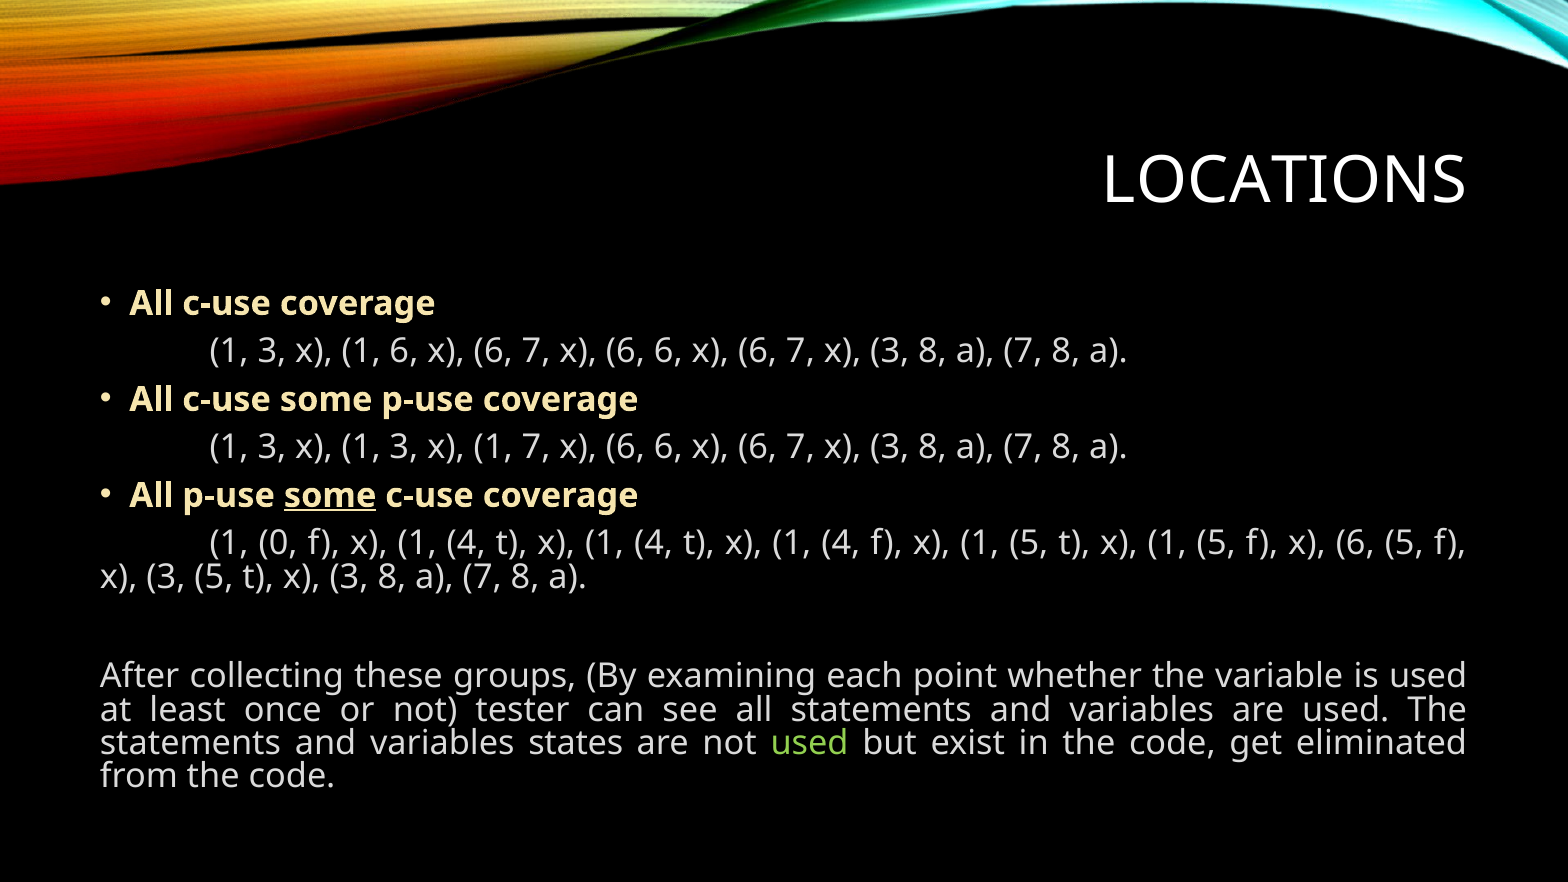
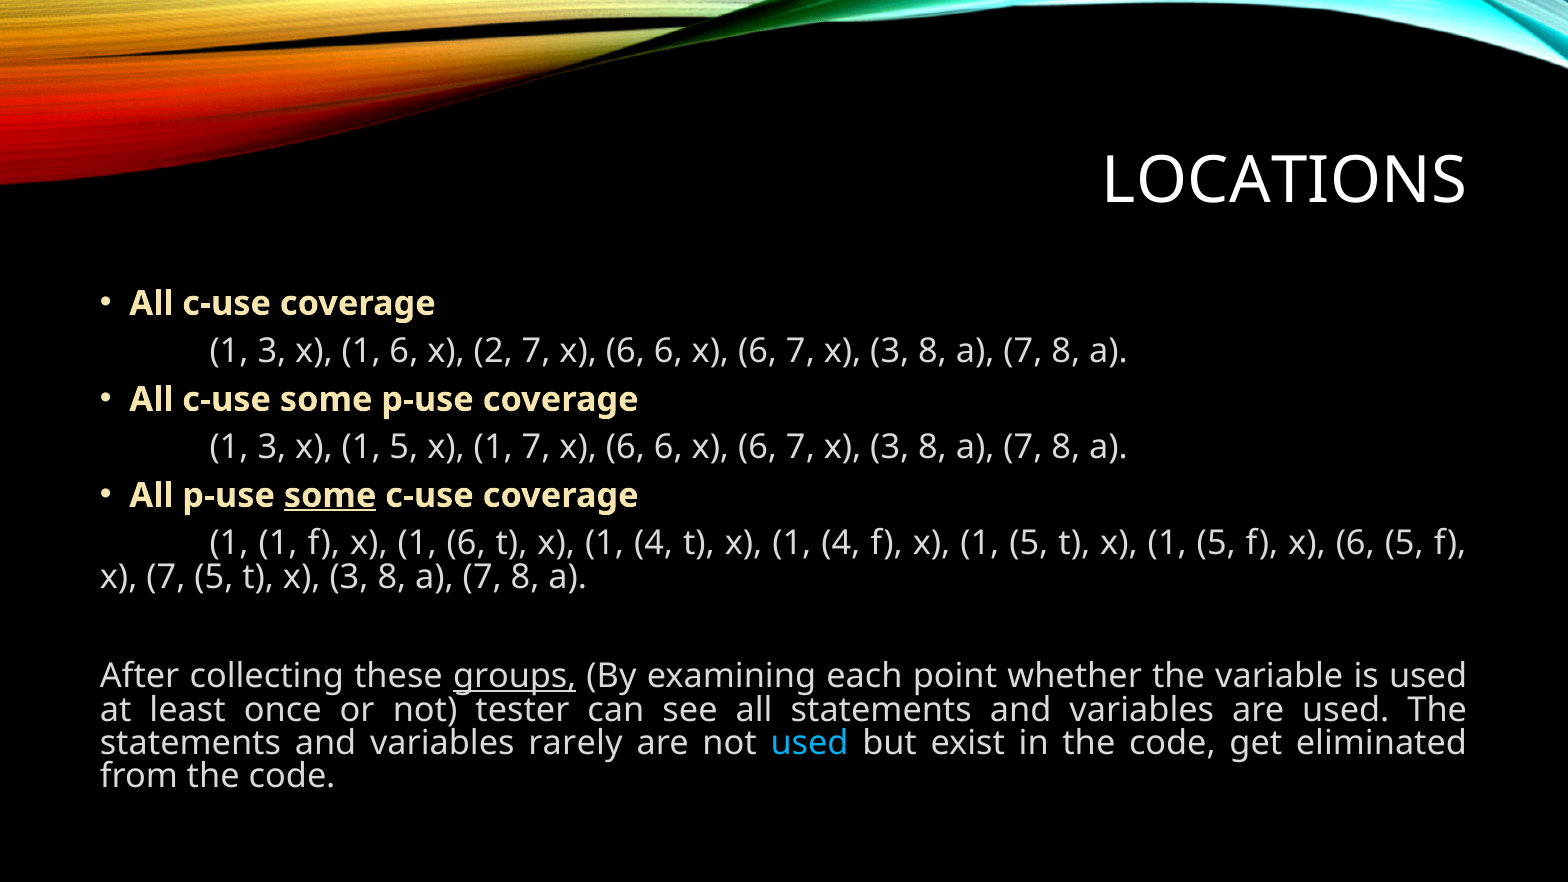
1 6 x 6: 6 -> 2
3 x 1 3: 3 -> 5
1 0: 0 -> 1
f x 1 4: 4 -> 6
3 at (166, 577): 3 -> 7
groups underline: none -> present
states: states -> rarely
used at (809, 743) colour: light green -> light blue
